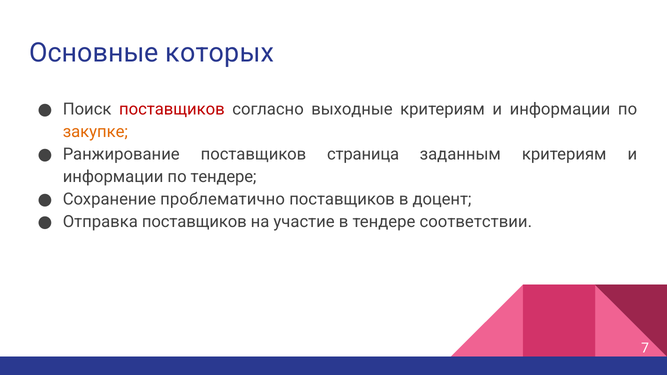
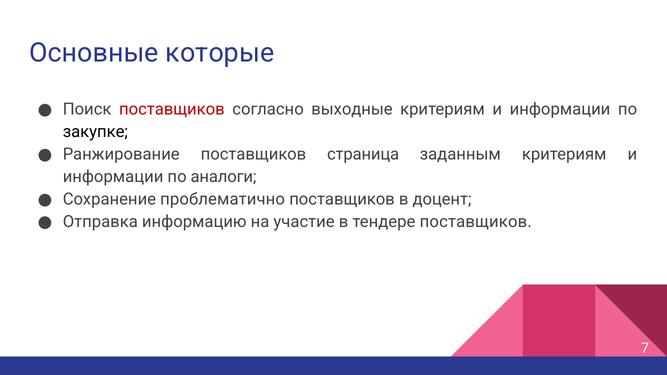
которых: которых -> которые
закупке colour: orange -> black
по тендере: тендере -> аналоги
Отправка поставщиков: поставщиков -> информацию
тендере соответствии: соответствии -> поставщиков
